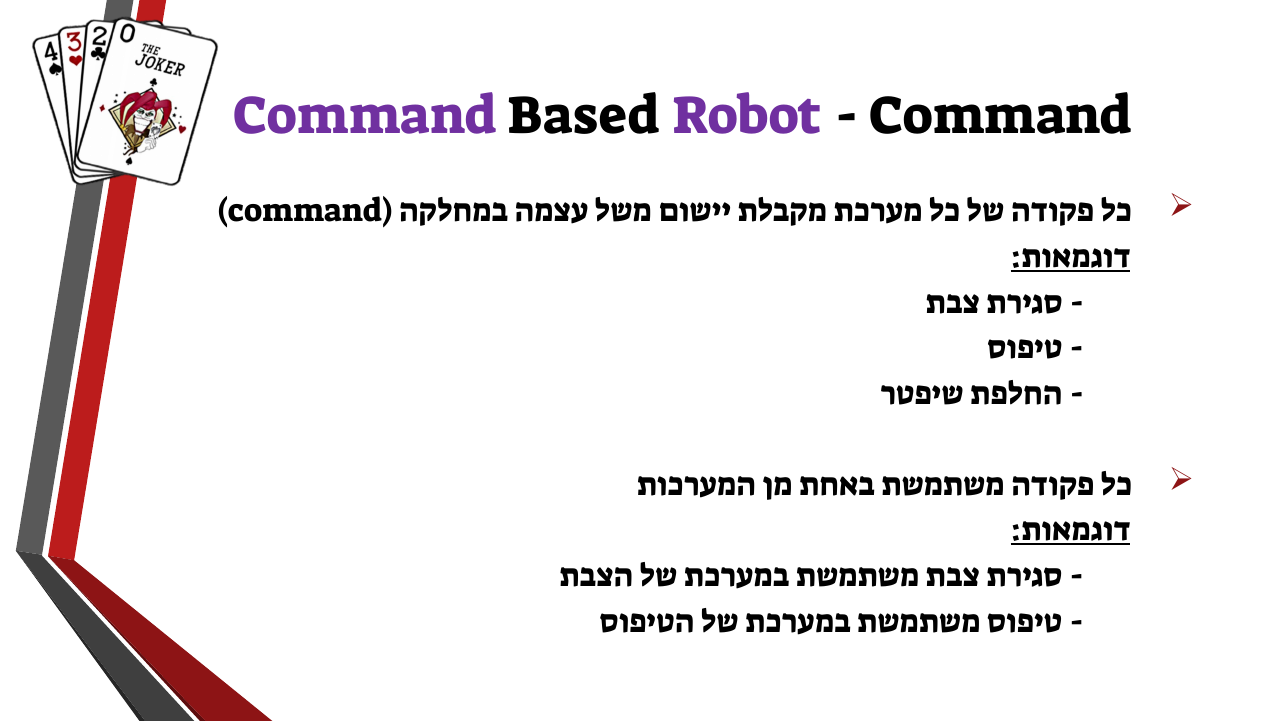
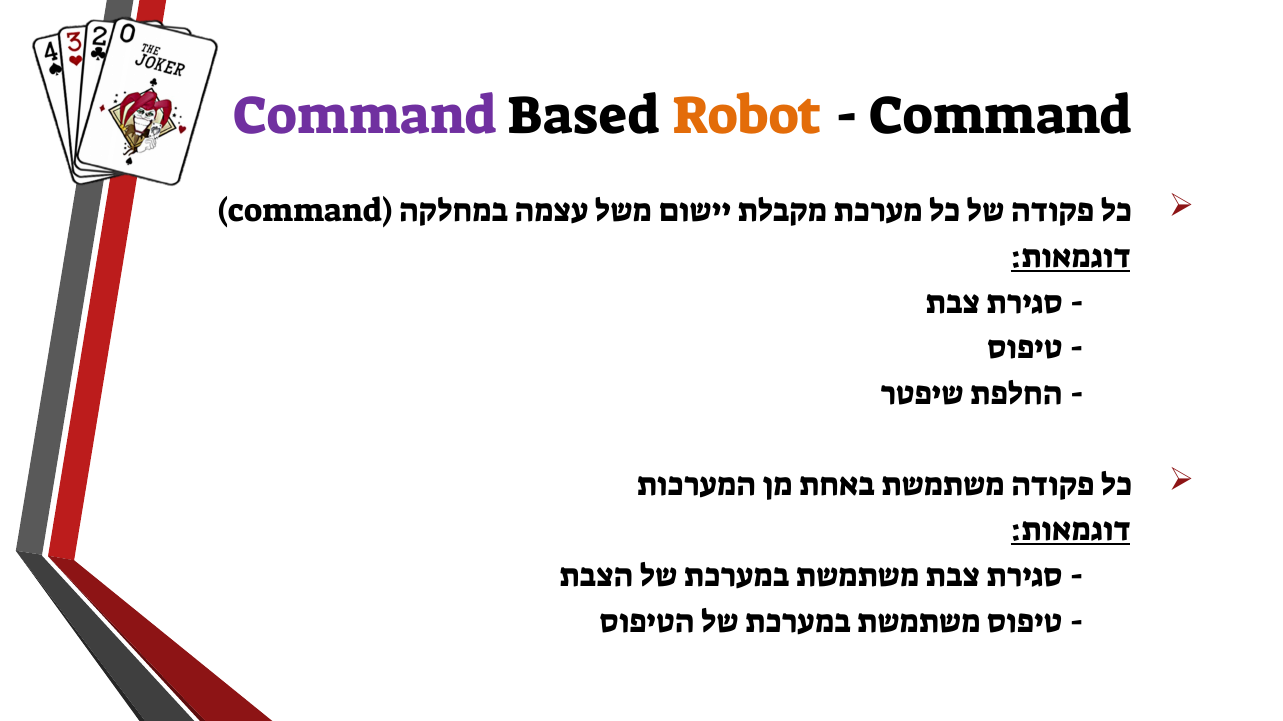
Robot colour: purple -> orange
